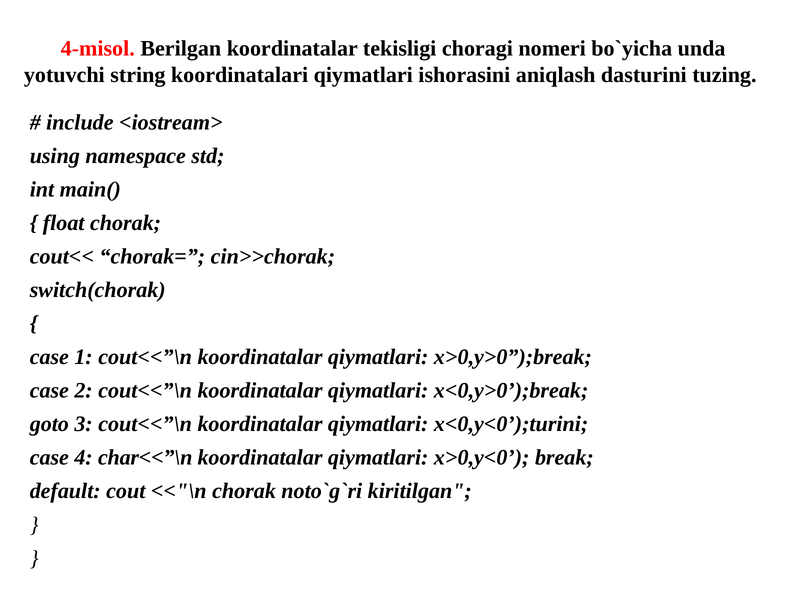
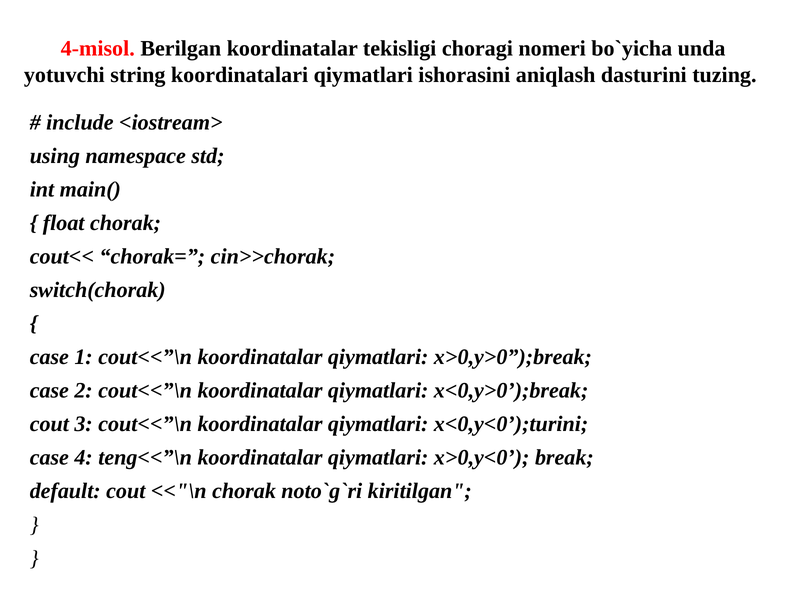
goto at (49, 424): goto -> cout
char<<”\n: char<<”\n -> teng<<”\n
